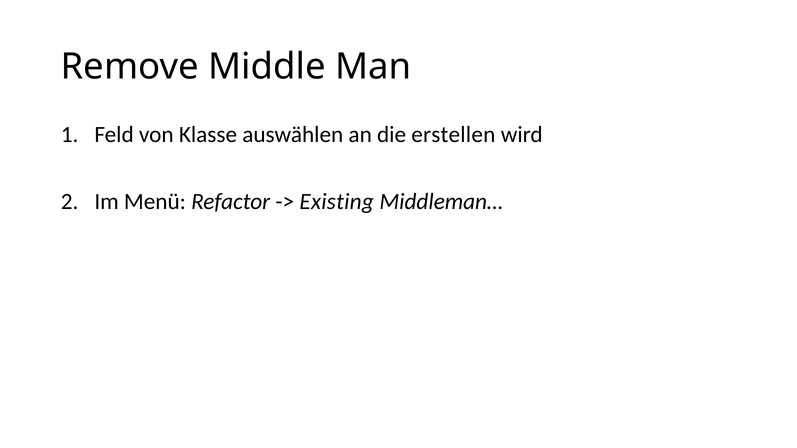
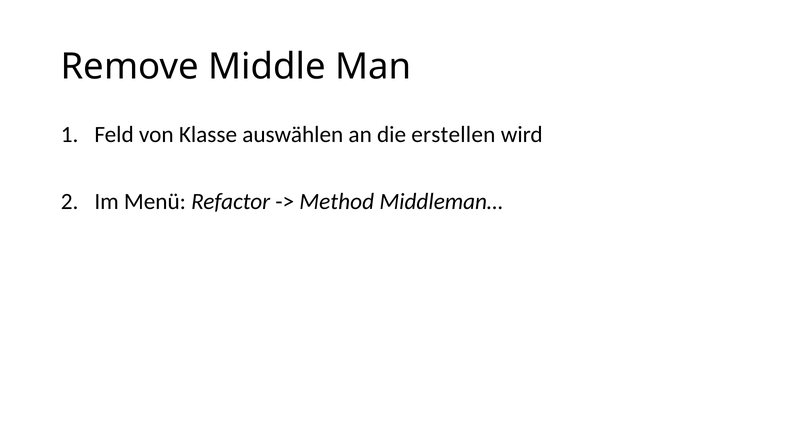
Existing: Existing -> Method
